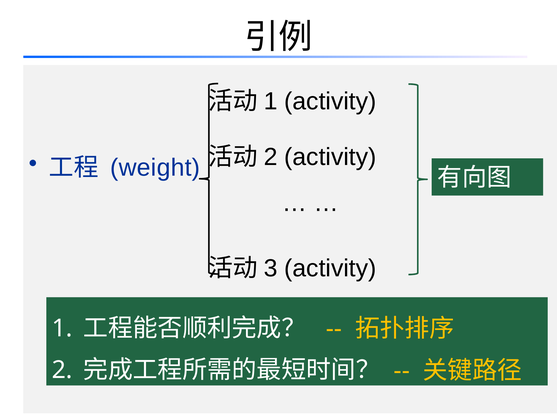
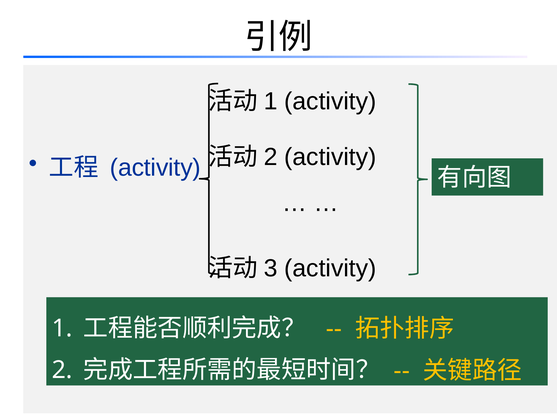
weight at (155, 168): weight -> activity
